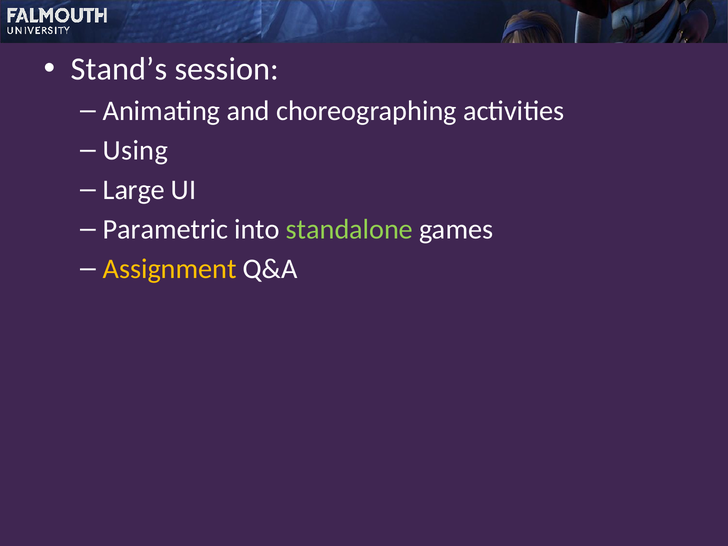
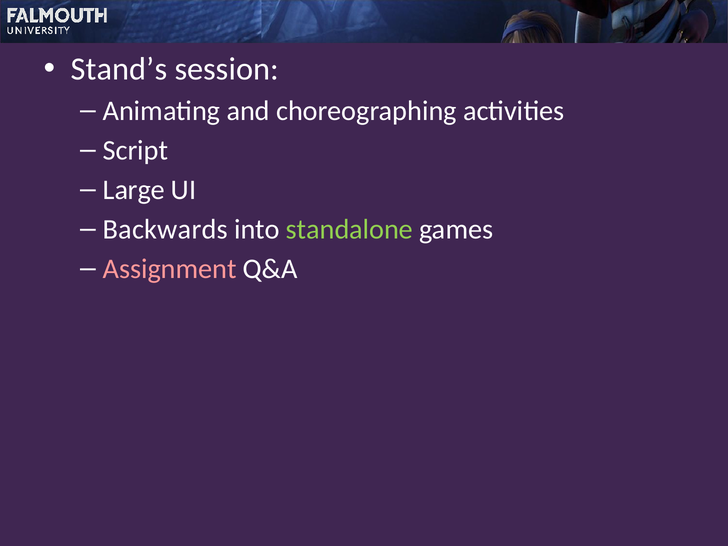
Using: Using -> Script
Parametric: Parametric -> Backwards
Assignment colour: yellow -> pink
